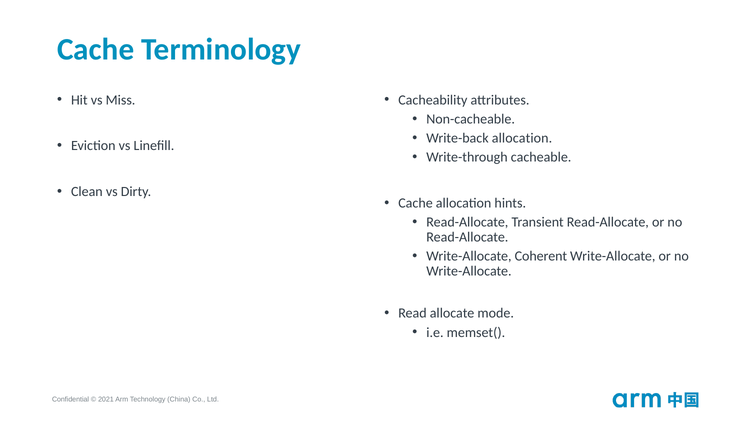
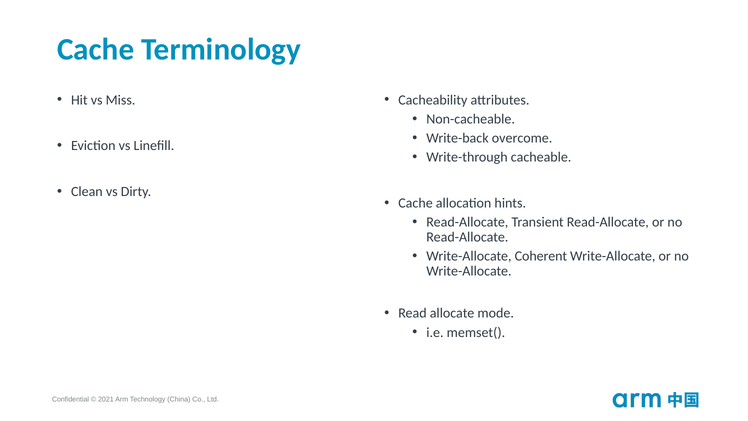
Write-back allocation: allocation -> overcome
